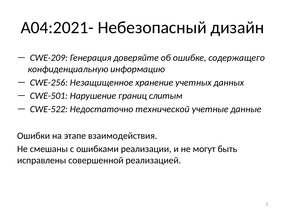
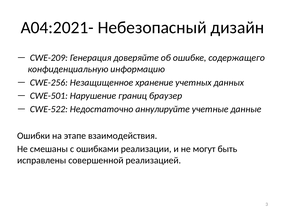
слитым: слитым -> браузер
технической: технической -> аннулируйте
